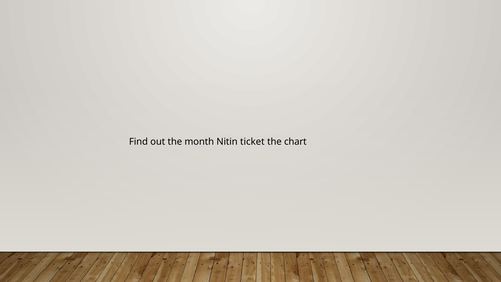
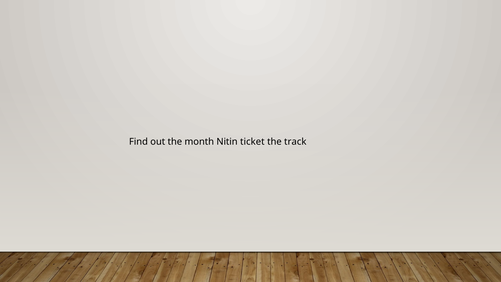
chart: chart -> track
